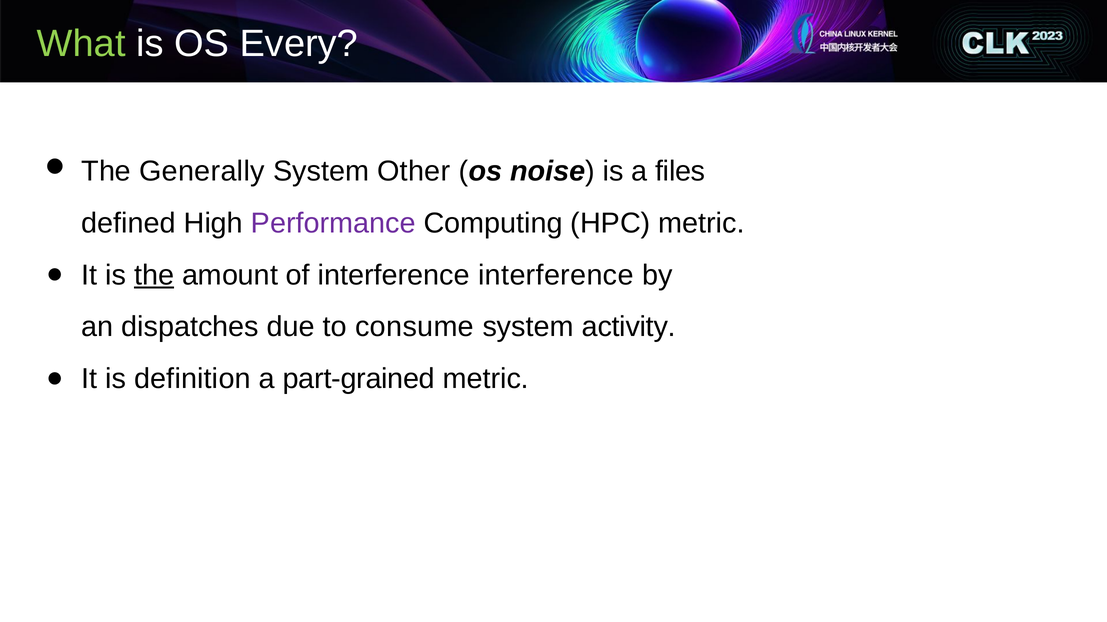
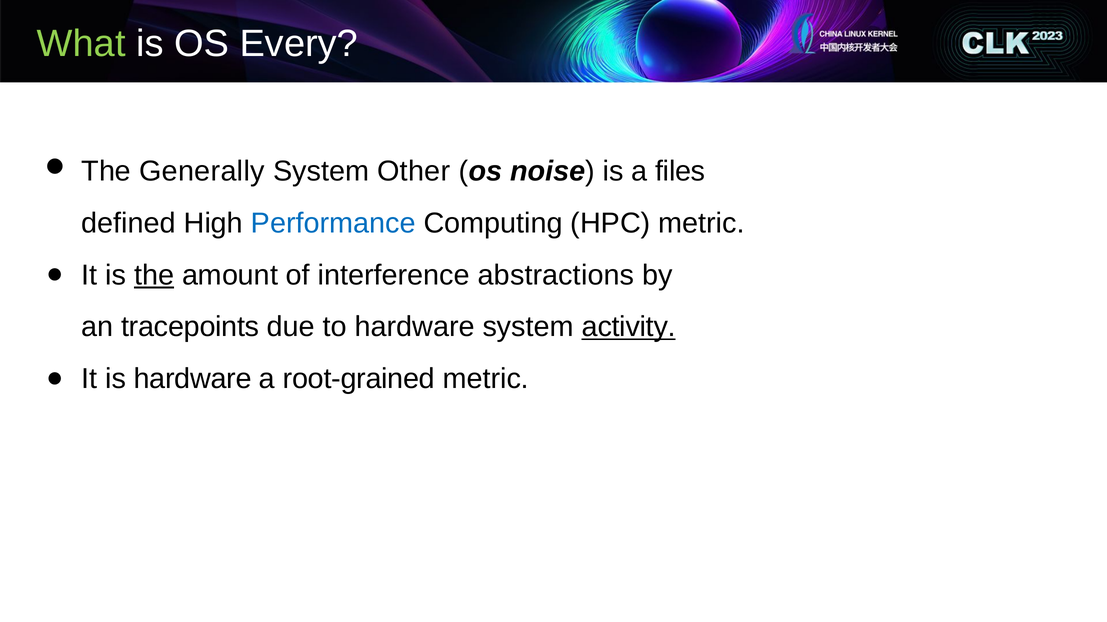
Performance colour: purple -> blue
interference interference: interference -> abstractions
dispatches: dispatches -> tracepoints
to consume: consume -> hardware
activity underline: none -> present
is definition: definition -> hardware
part-grained: part-grained -> root-grained
